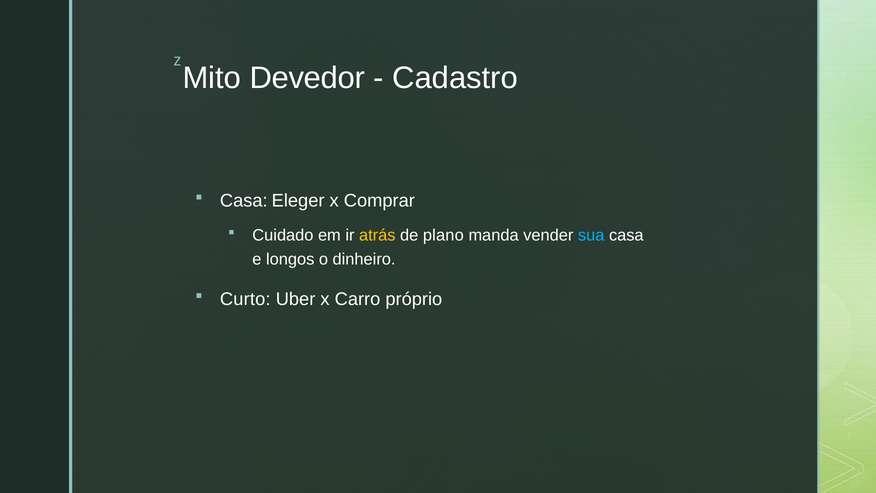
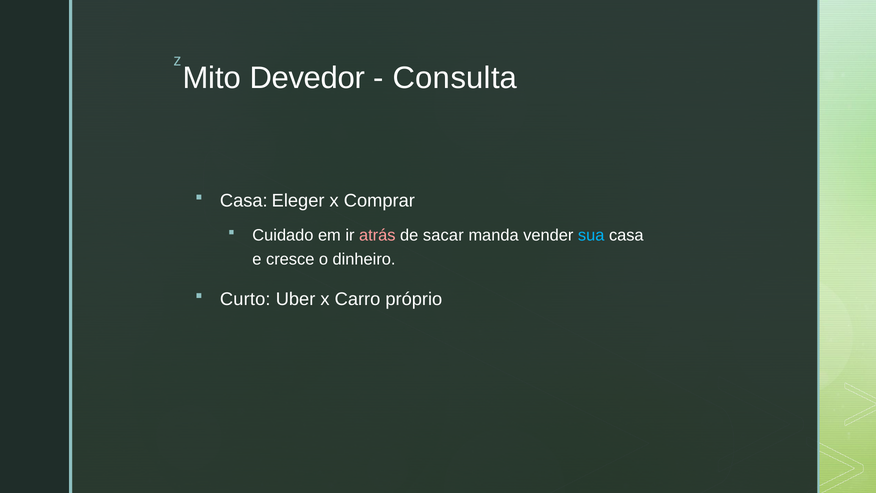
Cadastro: Cadastro -> Consulta
atrás colour: yellow -> pink
plano: plano -> sacar
longos: longos -> cresce
